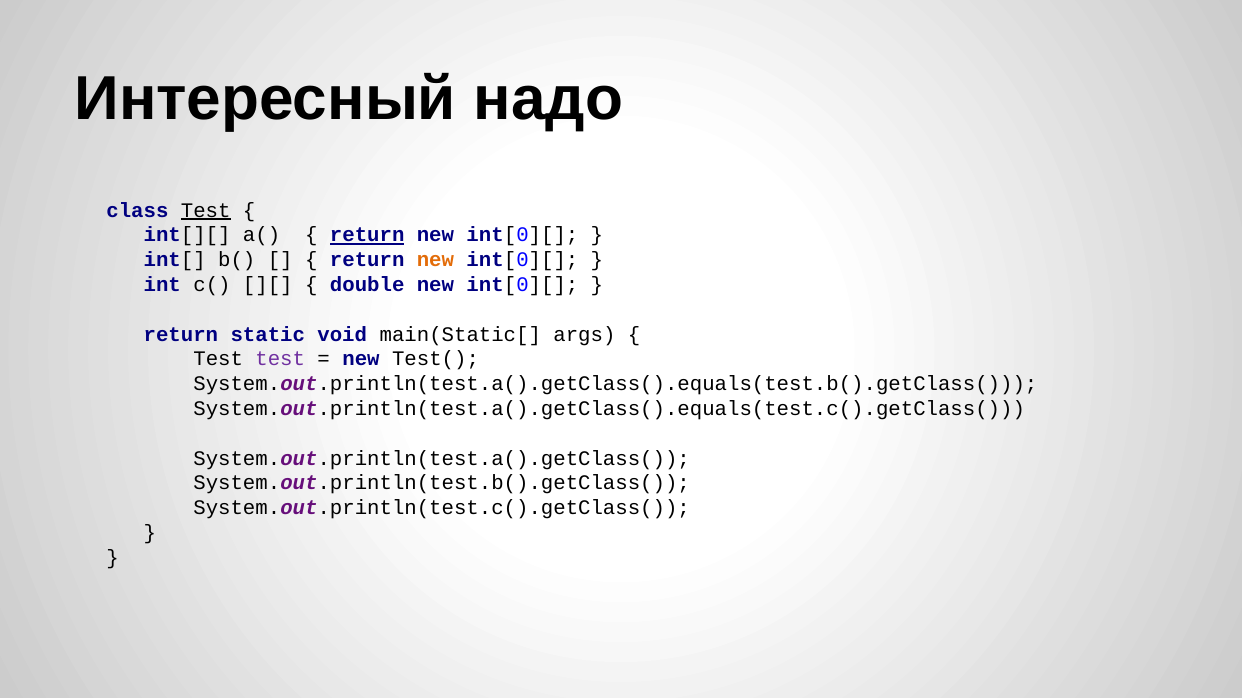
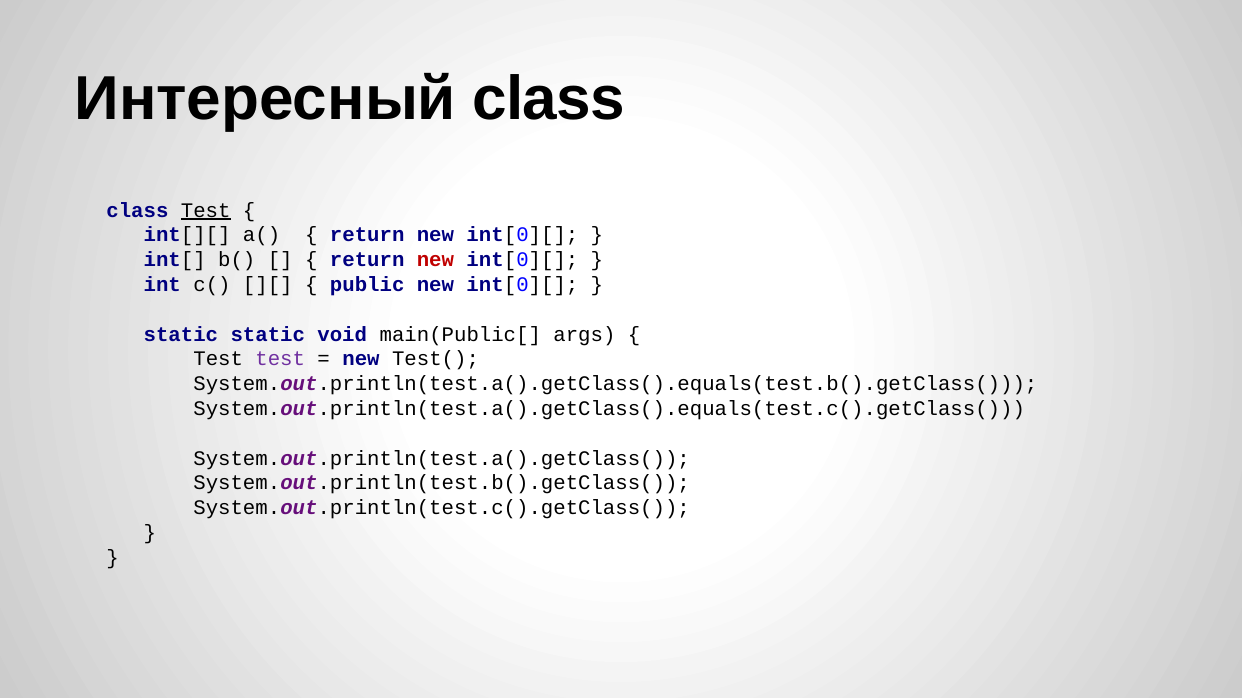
Интересный надо: надо -> class
return at (367, 235) underline: present -> none
new at (435, 260) colour: orange -> red
double: double -> public
return at (181, 335): return -> static
main(Static[: main(Static[ -> main(Public[
